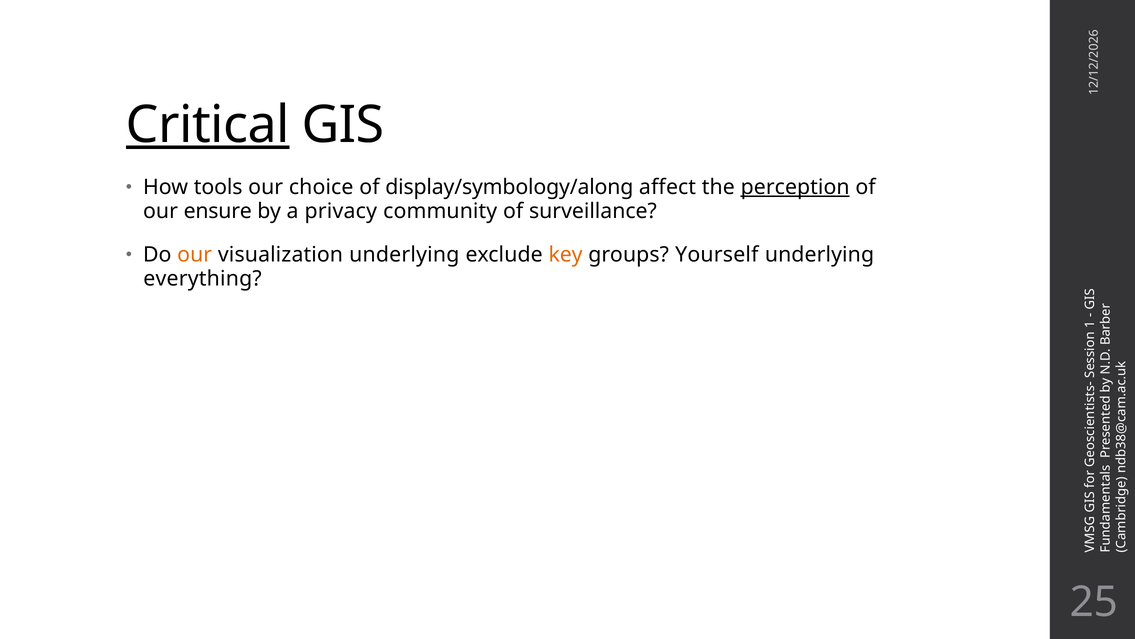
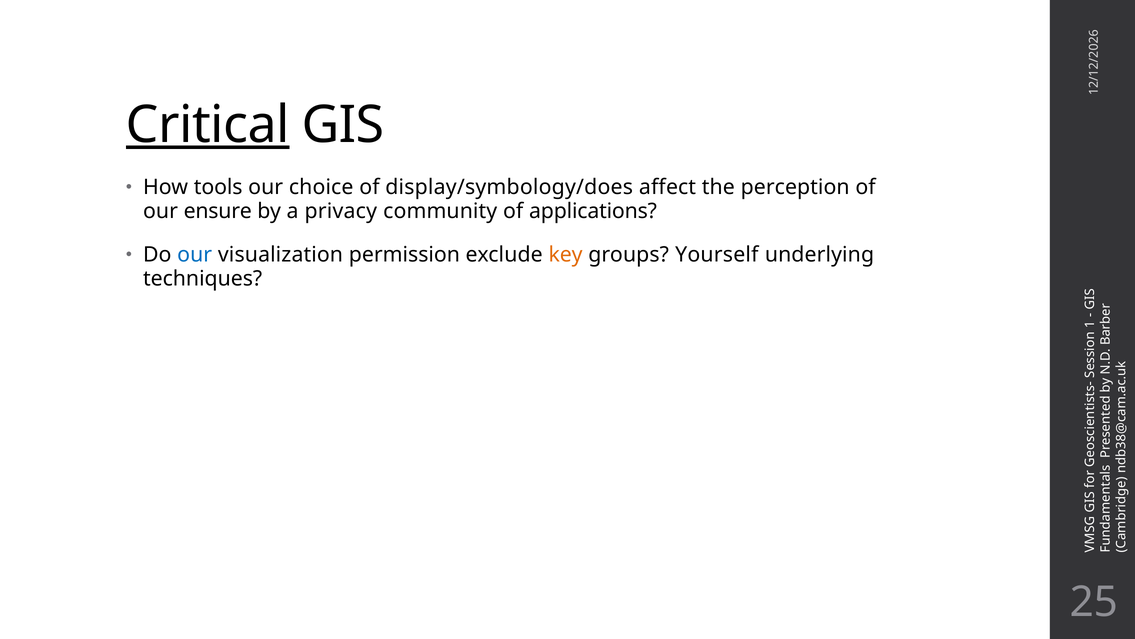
display/symbology/along: display/symbology/along -> display/symbology/does
perception underline: present -> none
surveillance: surveillance -> applications
our at (195, 254) colour: orange -> blue
visualization underlying: underlying -> permission
everything: everything -> techniques
